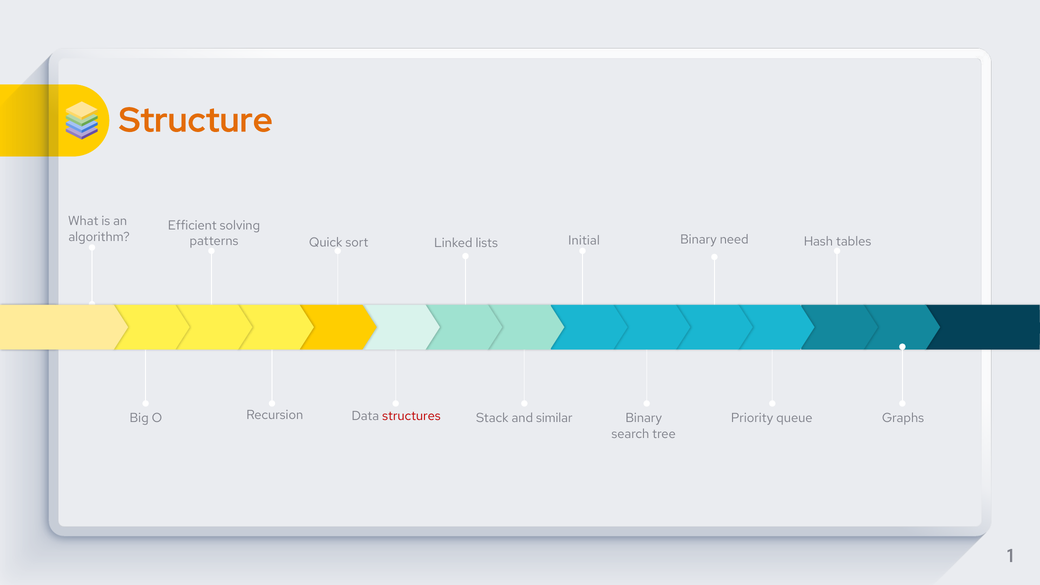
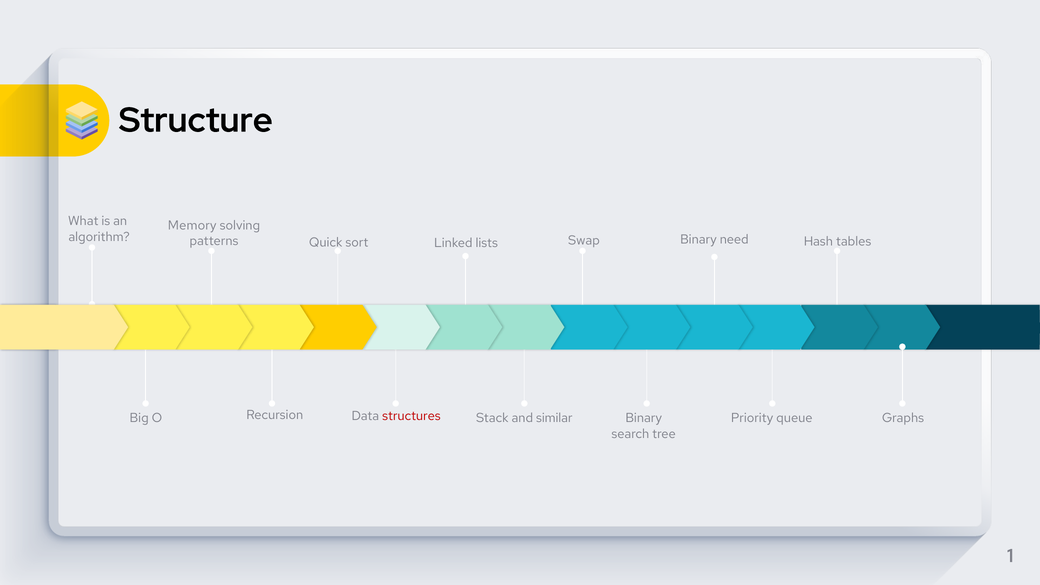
Structure colour: orange -> black
Efficient: Efficient -> Memory
Initial: Initial -> Swap
